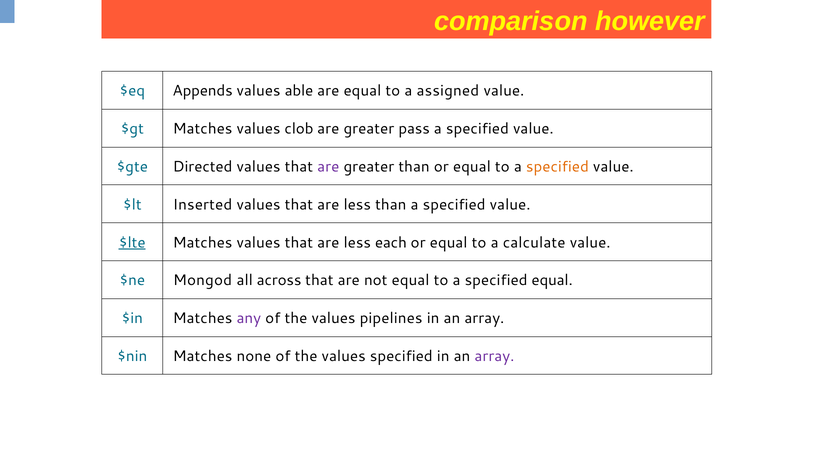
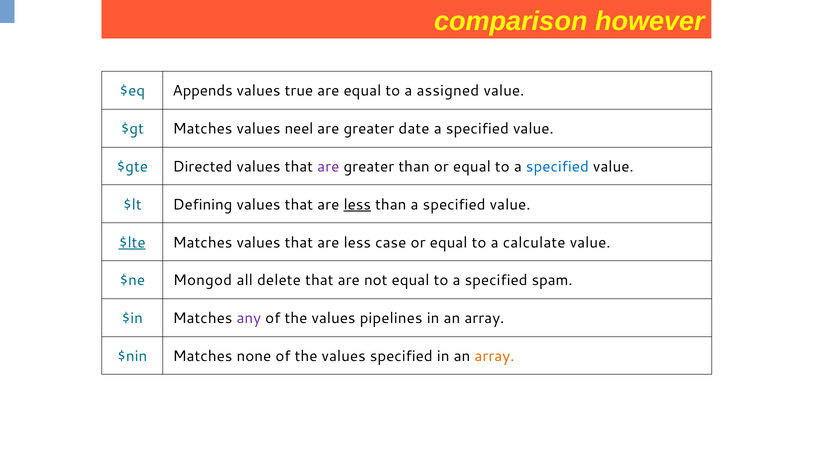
able: able -> true
clob: clob -> neel
pass: pass -> date
specified at (557, 167) colour: orange -> blue
Inserted: Inserted -> Defining
less at (357, 205) underline: none -> present
each: each -> case
across: across -> delete
specified equal: equal -> spam
array at (494, 356) colour: purple -> orange
